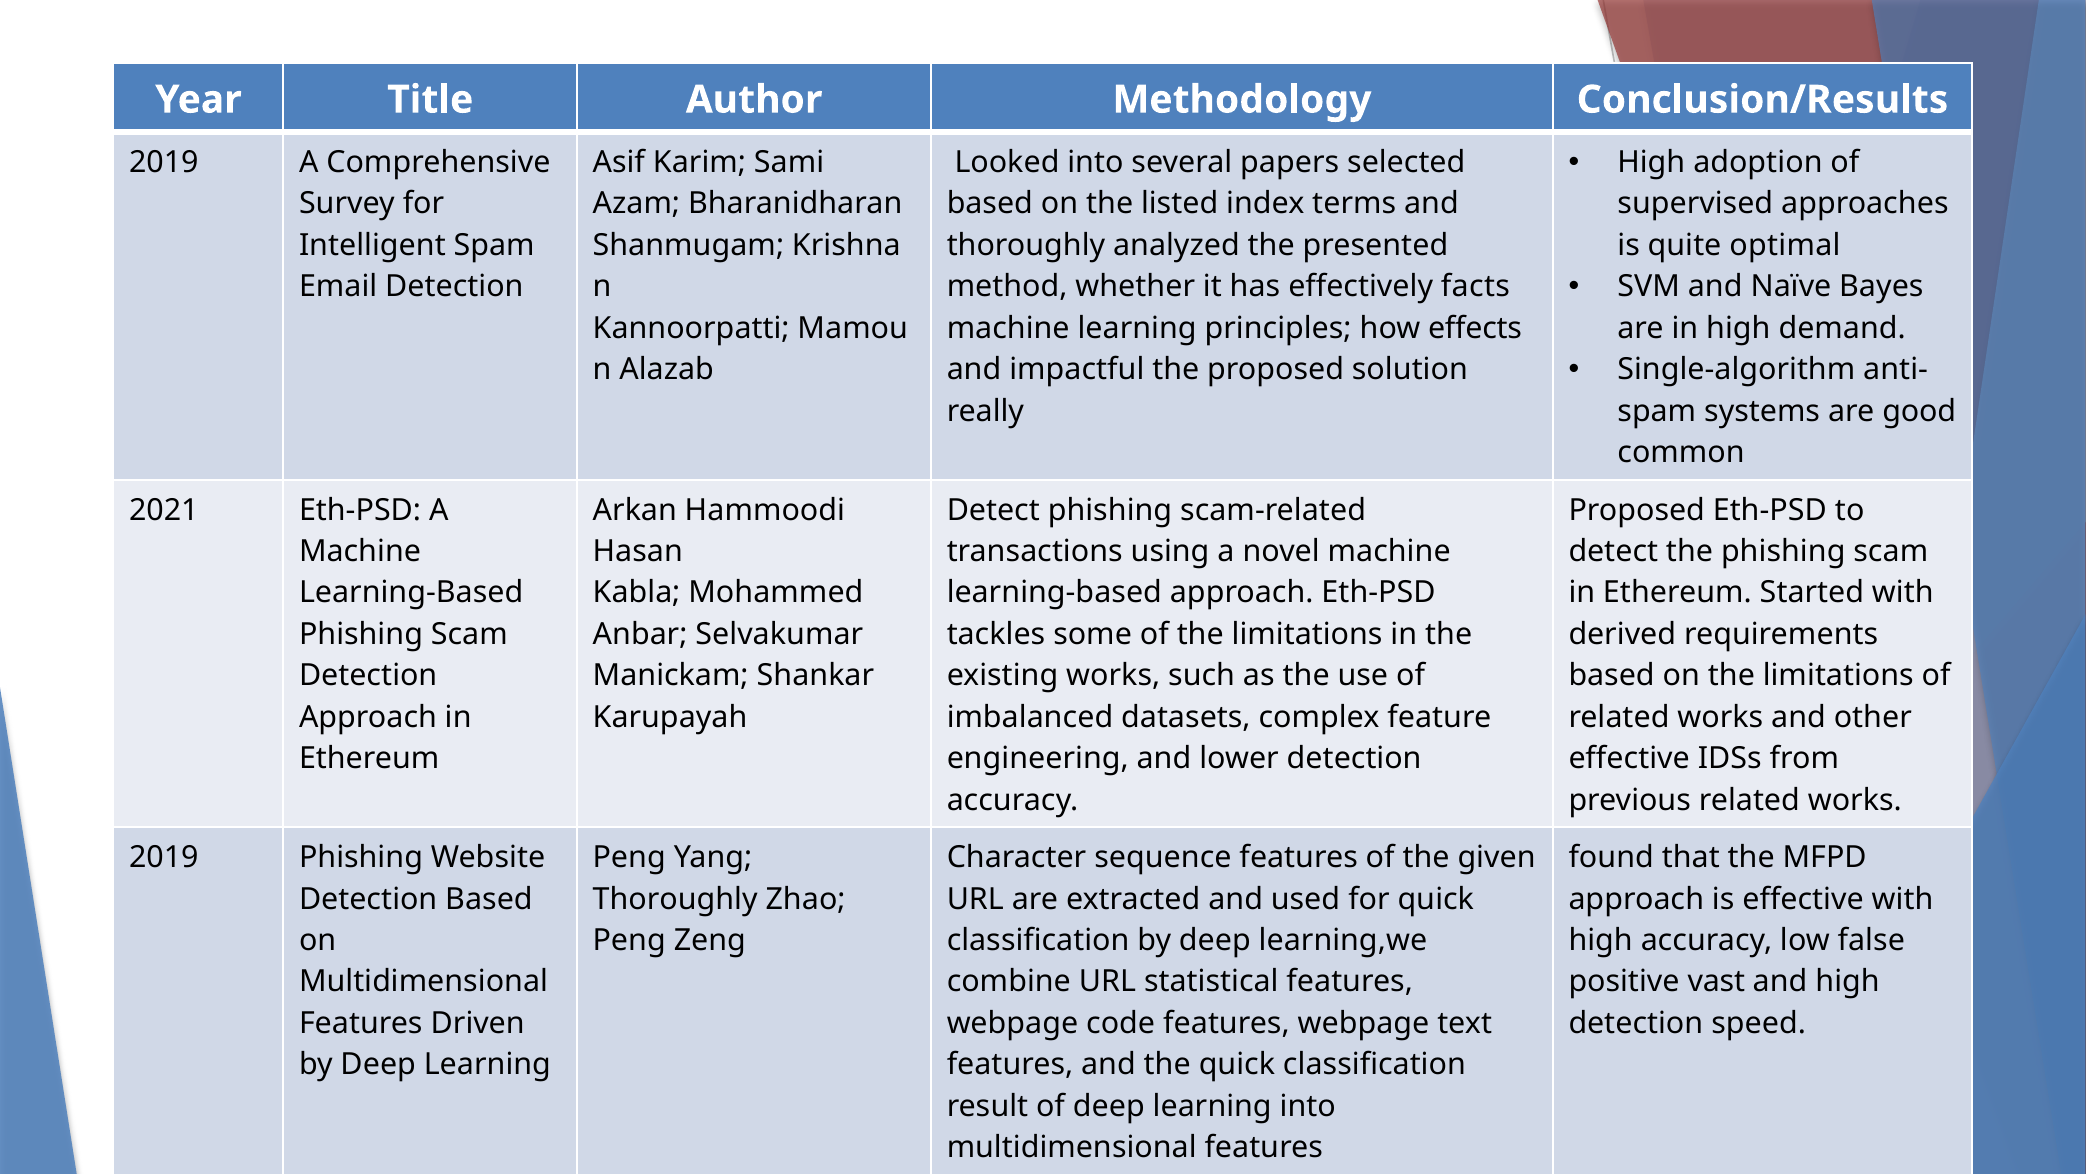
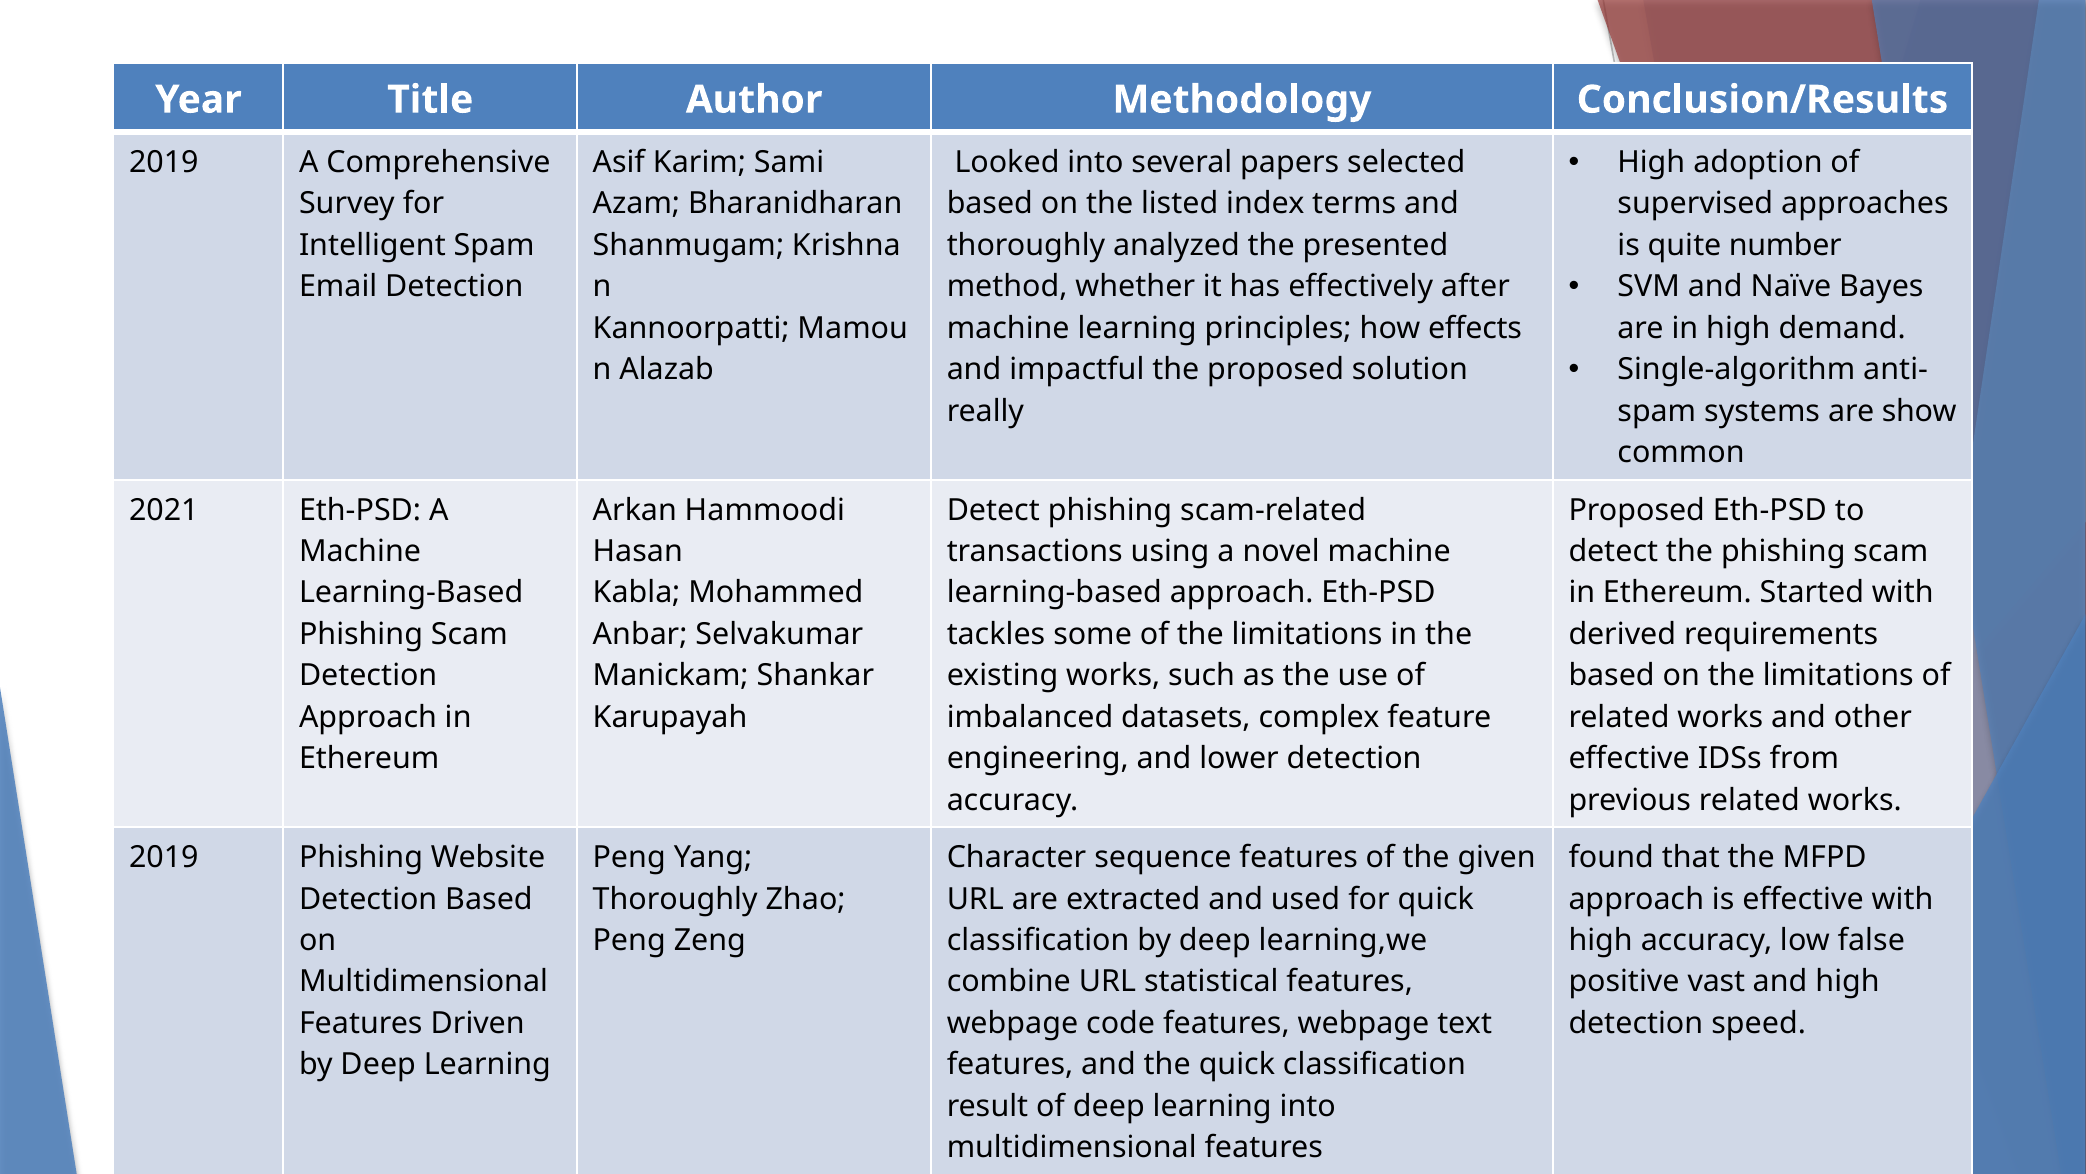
optimal: optimal -> number
facts: facts -> after
good: good -> show
